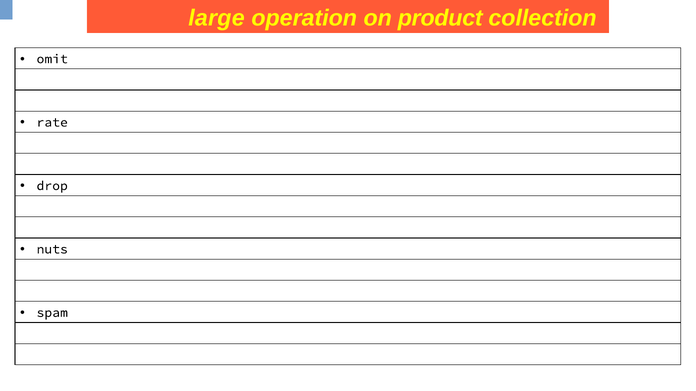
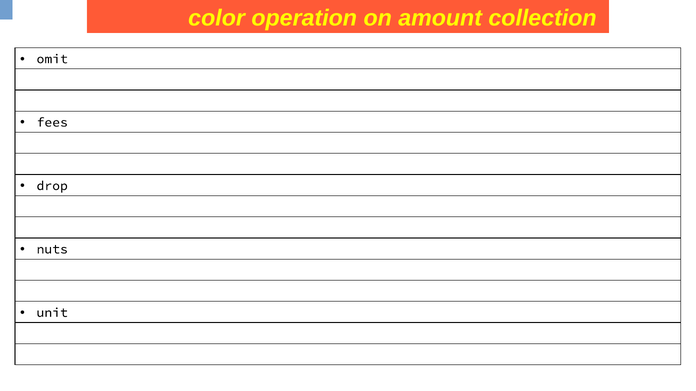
large: large -> color
product: product -> amount
rate: rate -> fees
spam: spam -> unit
